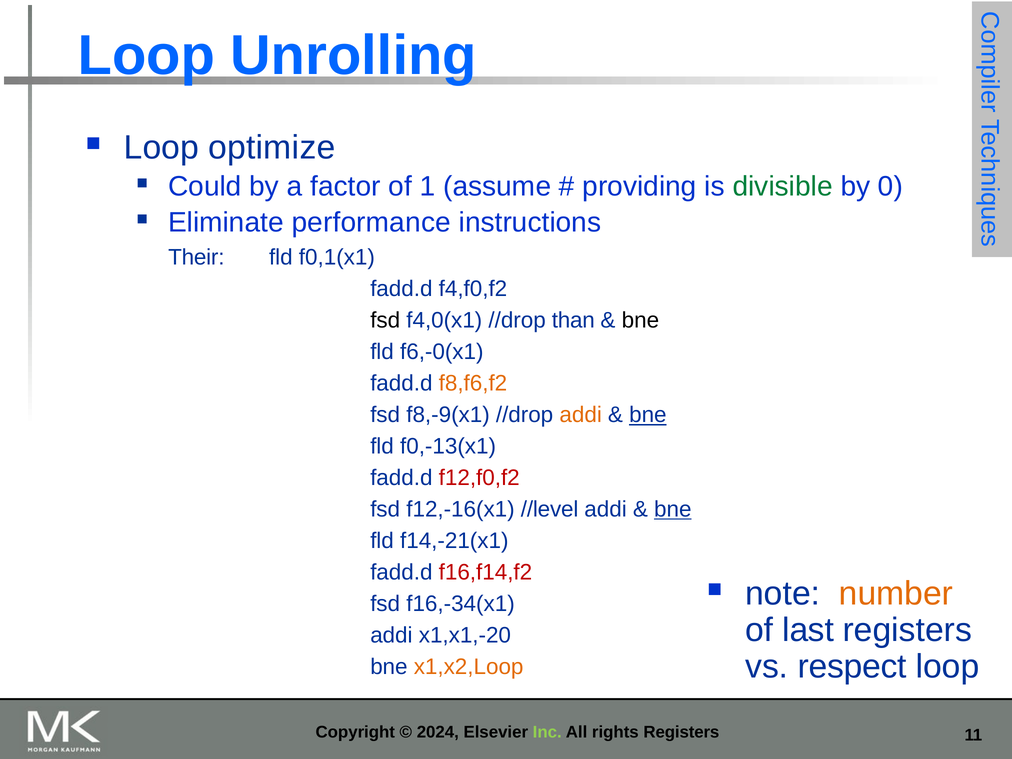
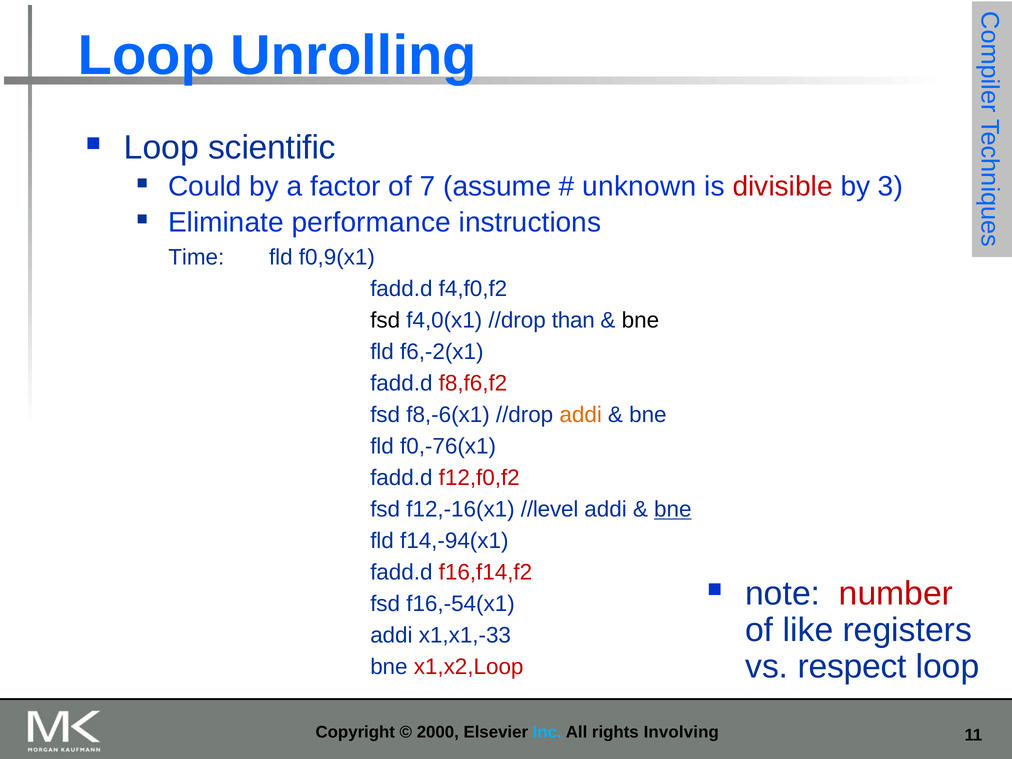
optimize: optimize -> scientific
1: 1 -> 7
providing: providing -> unknown
divisible colour: green -> red
0: 0 -> 3
Their: Their -> Time
f0,1(x1: f0,1(x1 -> f0,9(x1
f6,-0(x1: f6,-0(x1 -> f6,-2(x1
f8,f6,f2 colour: orange -> red
f8,-9(x1: f8,-9(x1 -> f8,-6(x1
bne at (648, 415) underline: present -> none
f0,-13(x1: f0,-13(x1 -> f0,-76(x1
f14,-21(x1: f14,-21(x1 -> f14,-94(x1
number colour: orange -> red
f16,-34(x1: f16,-34(x1 -> f16,-54(x1
last: last -> like
x1,x1,-20: x1,x1,-20 -> x1,x1,-33
x1,x2,Loop colour: orange -> red
2024: 2024 -> 2000
Inc colour: light green -> light blue
rights Registers: Registers -> Involving
